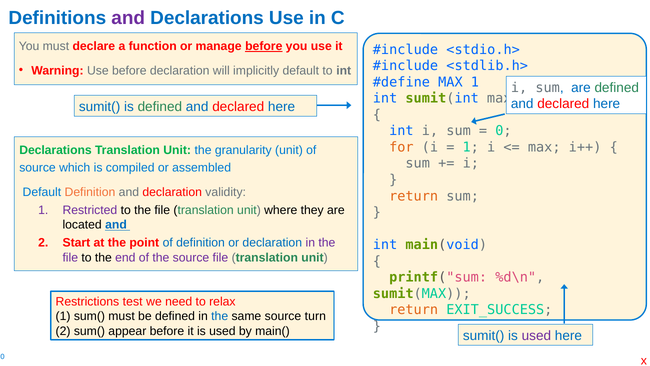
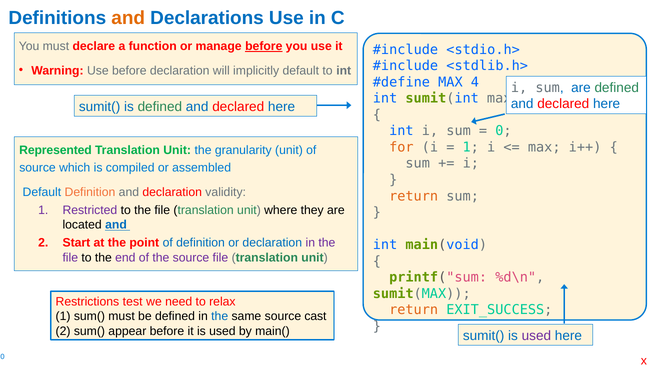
and at (128, 18) colour: purple -> orange
MAX 1: 1 -> 4
Declarations at (55, 150): Declarations -> Represented
turn: turn -> cast
